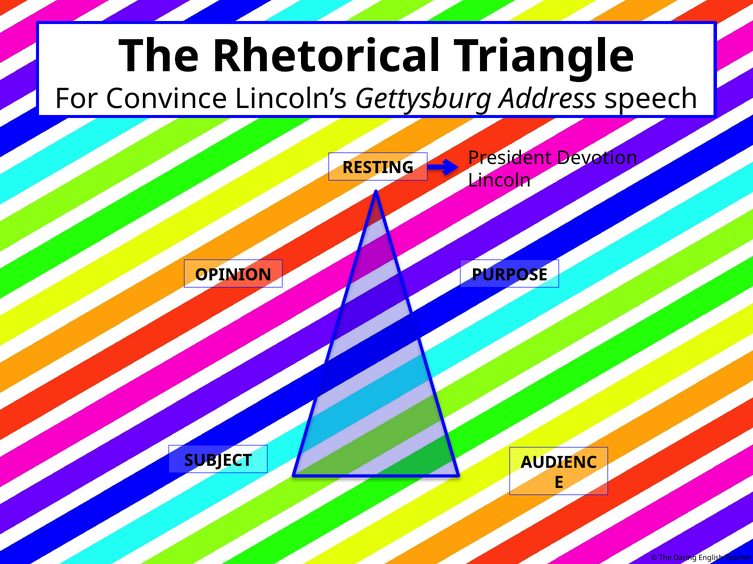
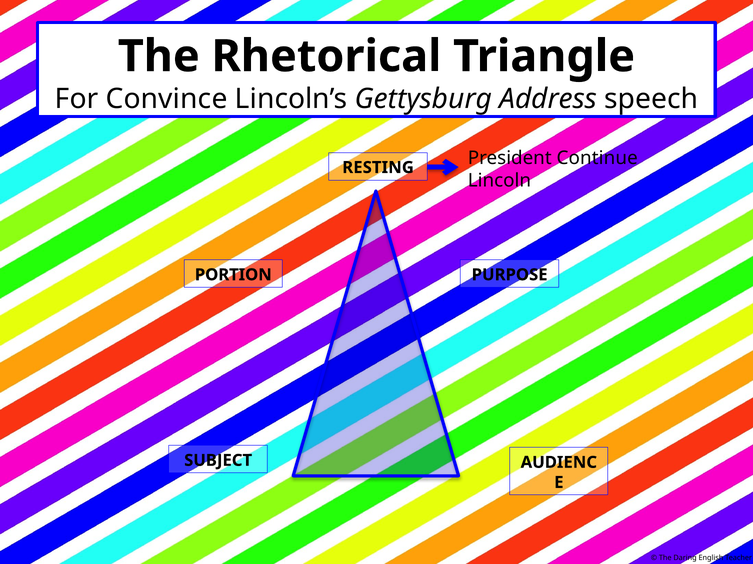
Devotion: Devotion -> Continue
OPINION: OPINION -> PORTION
